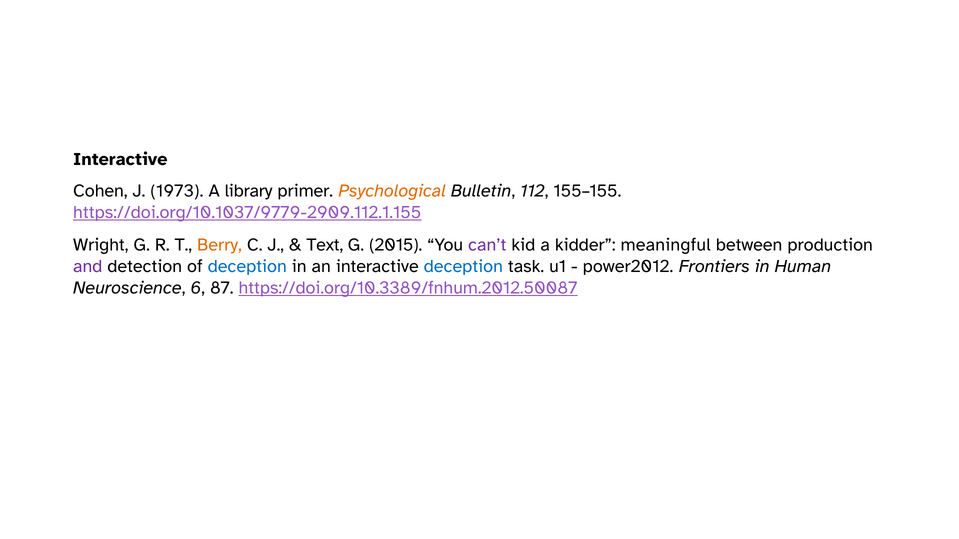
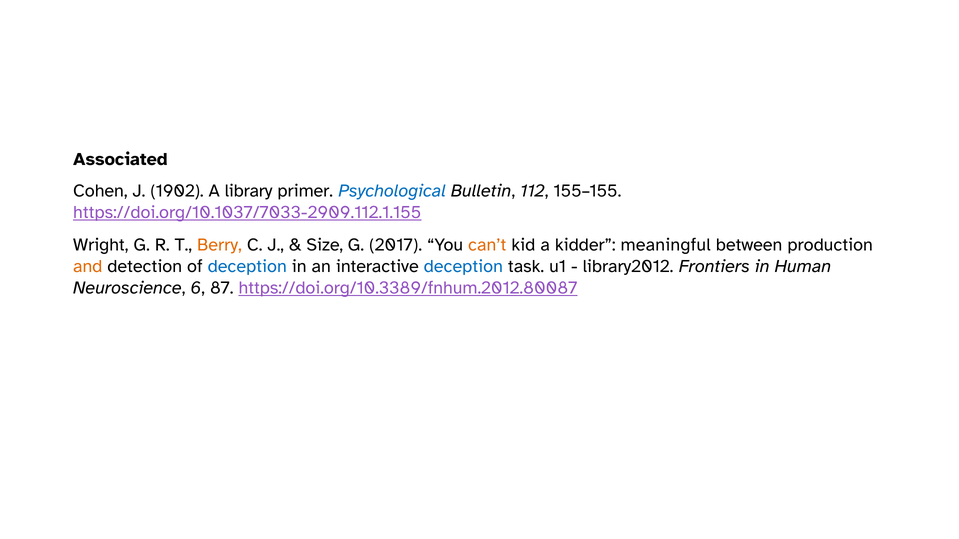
Interactive at (120, 159): Interactive -> Associated
1973: 1973 -> 1902
Psychological colour: orange -> blue
https://doi.org/10.1037/9779-2909.112.1.155: https://doi.org/10.1037/9779-2909.112.1.155 -> https://doi.org/10.1037/7033-2909.112.1.155
Text: Text -> Size
2015: 2015 -> 2017
can’t colour: purple -> orange
and colour: purple -> orange
power2012: power2012 -> library2012
https://doi.org/10.3389/fnhum.2012.50087: https://doi.org/10.3389/fnhum.2012.50087 -> https://doi.org/10.3389/fnhum.2012.80087
